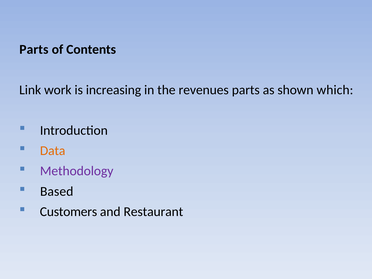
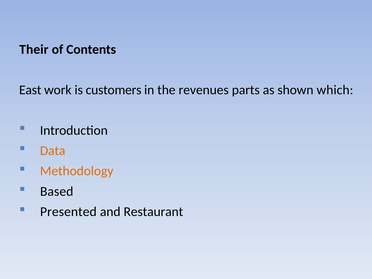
Parts at (34, 49): Parts -> Their
Link: Link -> East
increasing: increasing -> customers
Methodology colour: purple -> orange
Customers: Customers -> Presented
